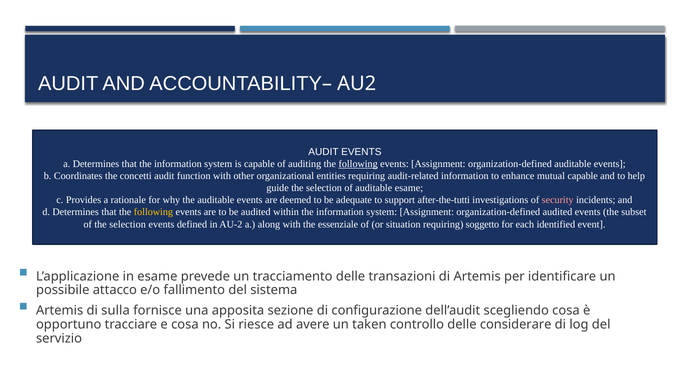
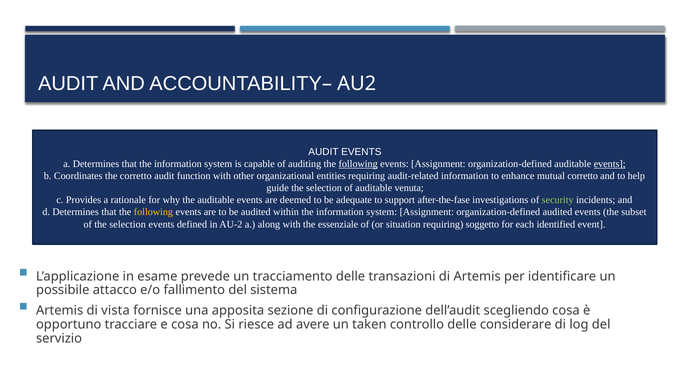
events at (610, 164) underline: none -> present
the concetti: concetti -> corretto
mutual capable: capable -> corretto
auditable esame: esame -> venuta
after-the-tutti: after-the-tutti -> after-the-fase
security colour: pink -> light green
sulla: sulla -> vista
